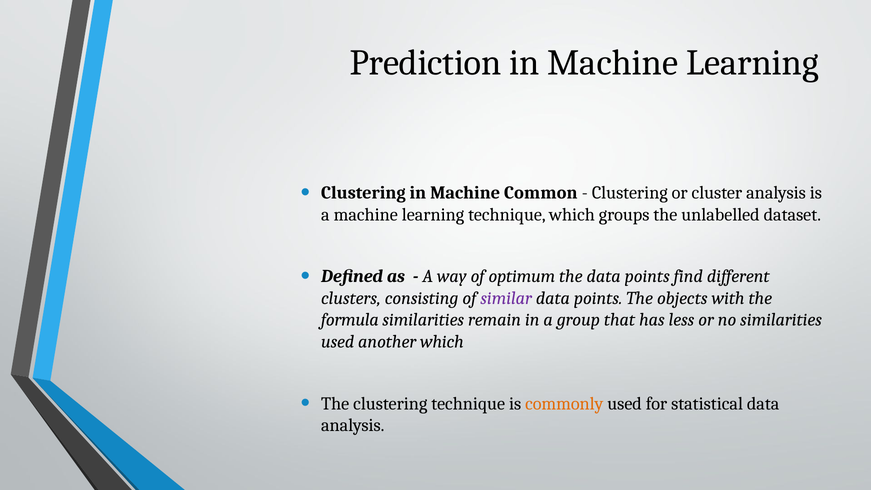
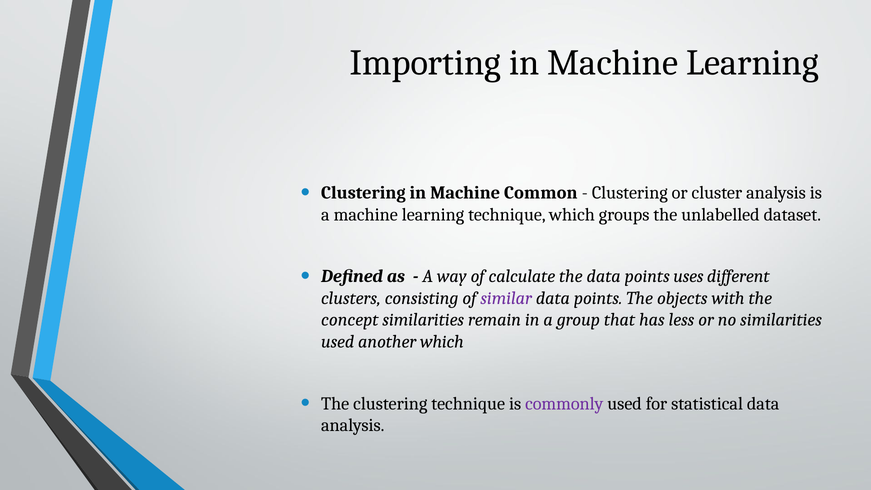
Prediction: Prediction -> Importing
optimum: optimum -> calculate
find: find -> uses
formula: formula -> concept
commonly colour: orange -> purple
